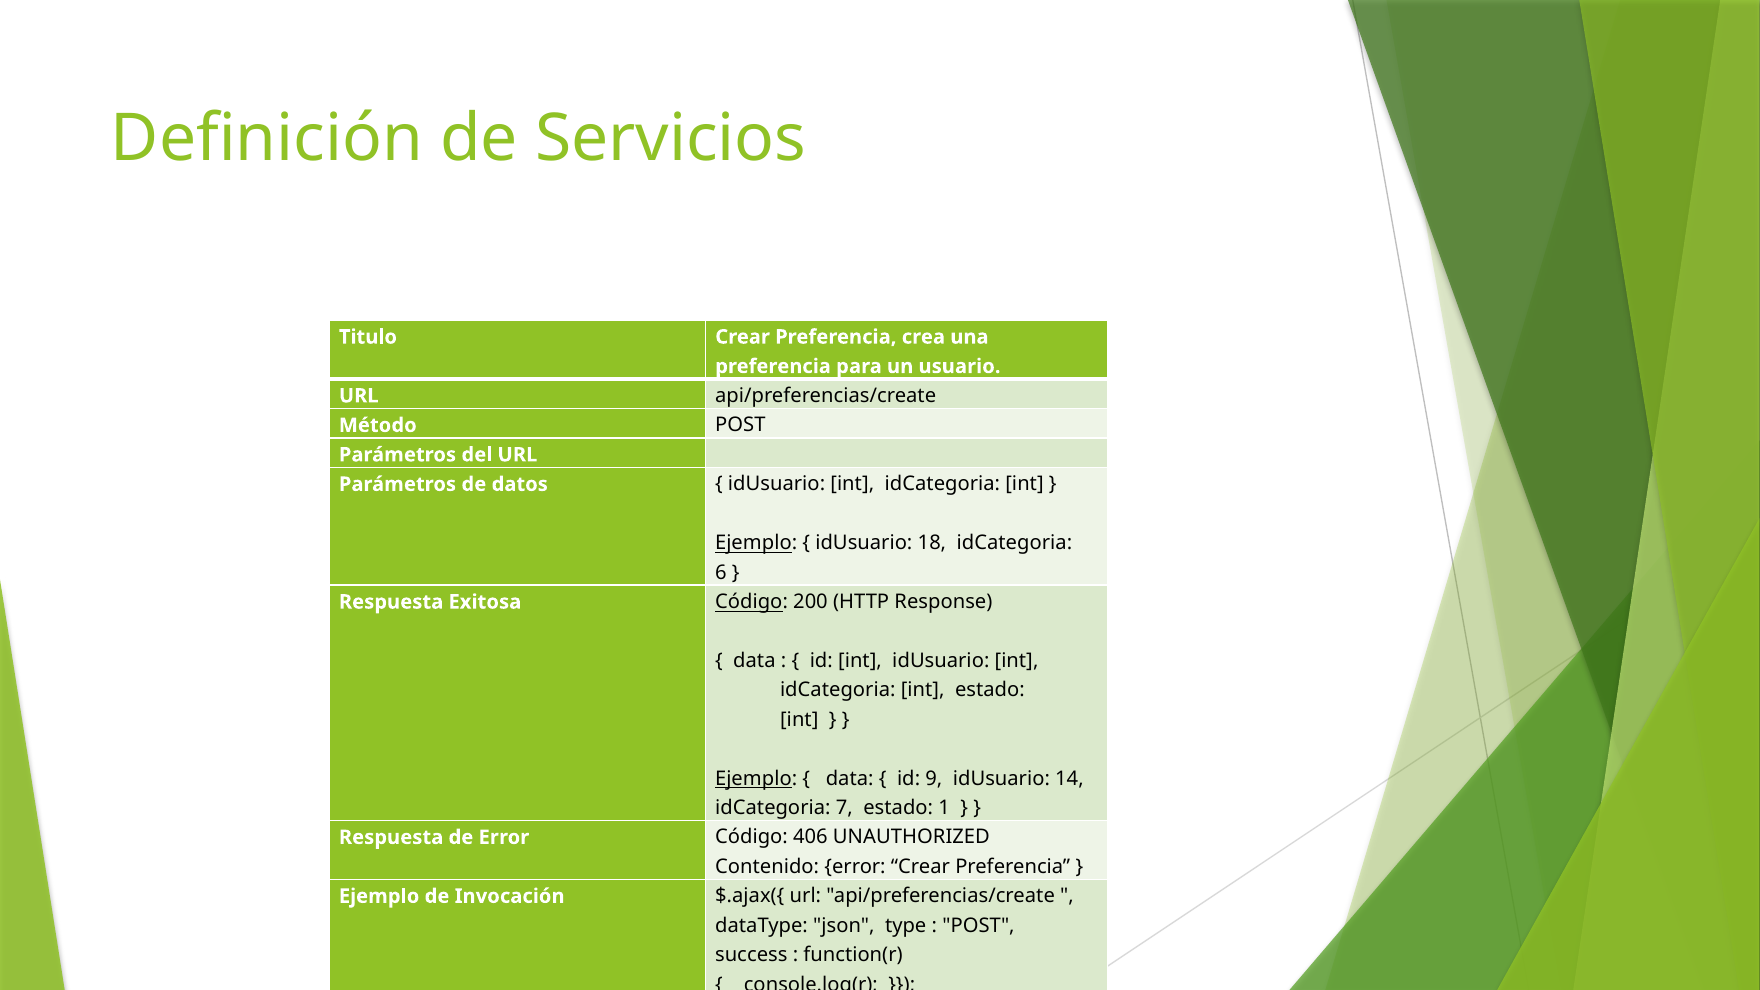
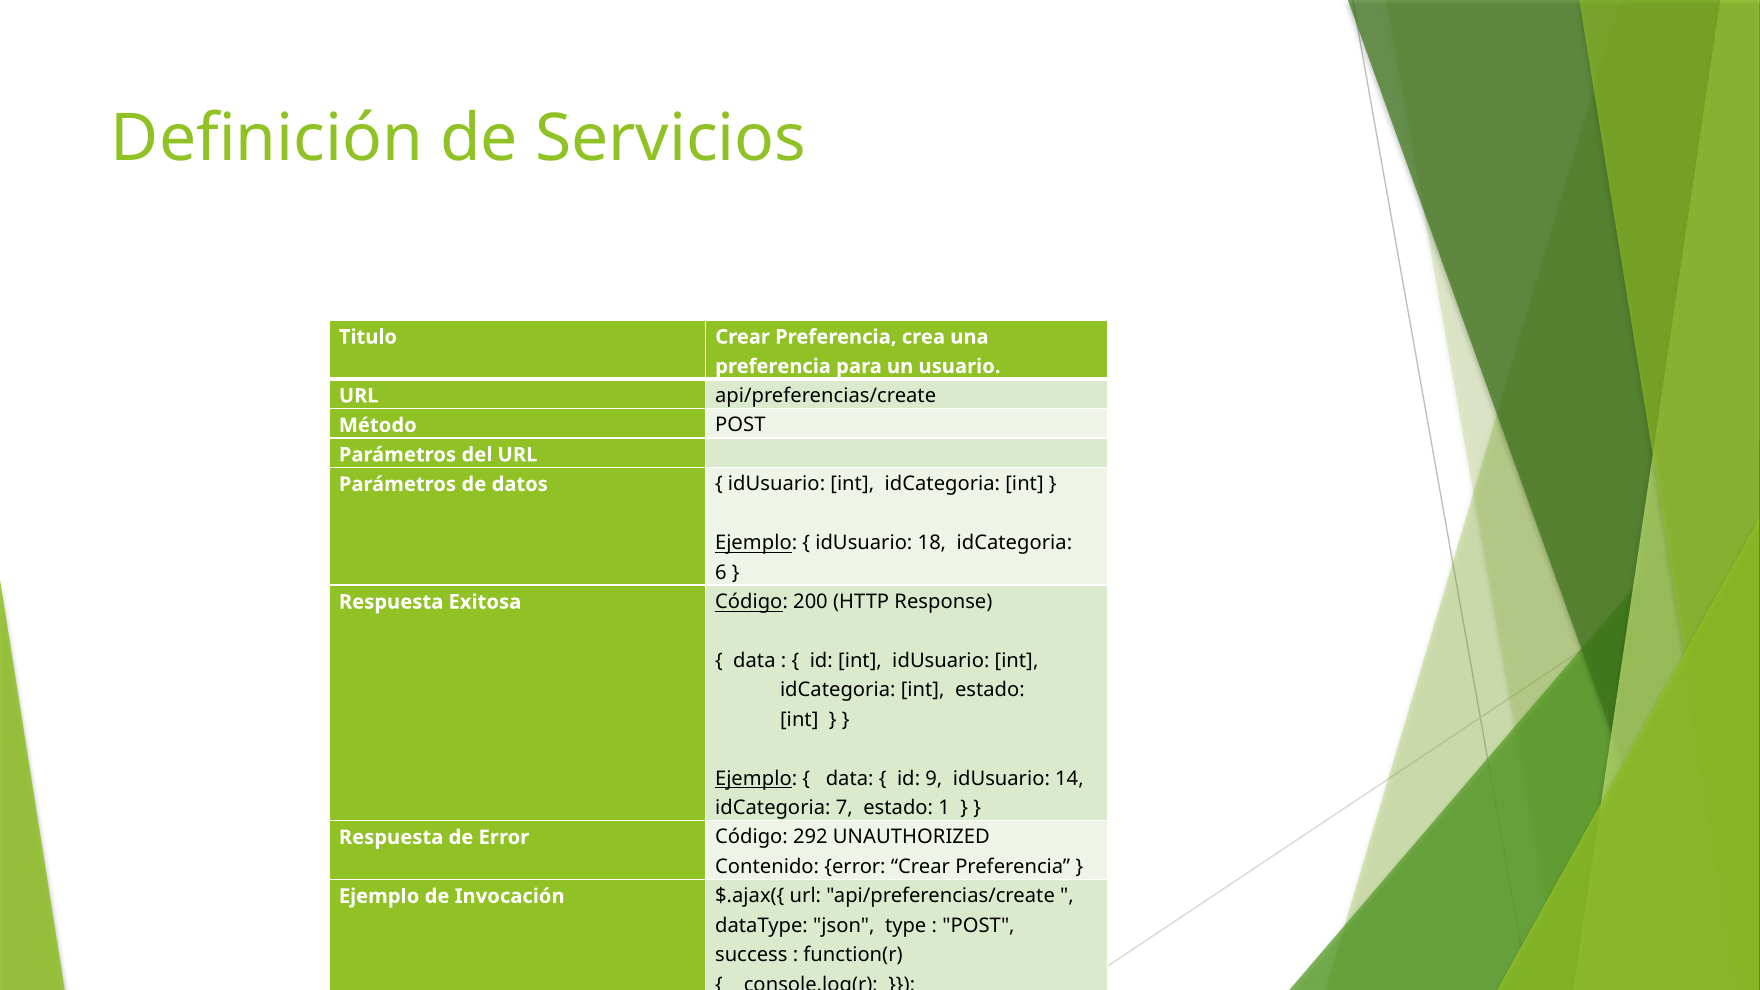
406: 406 -> 292
